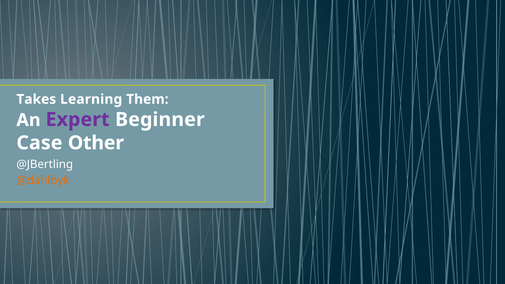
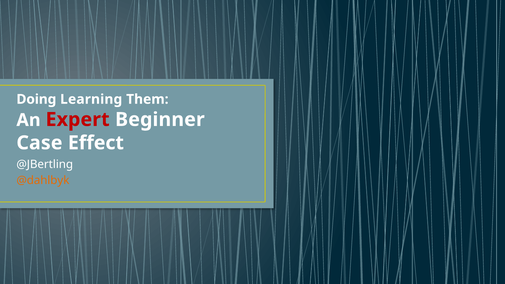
Takes: Takes -> Doing
Expert colour: purple -> red
Other: Other -> Effect
